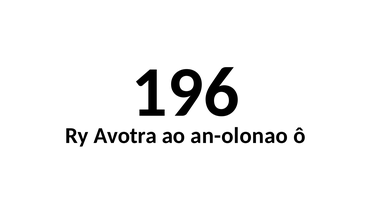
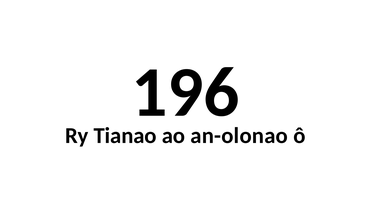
Avotra: Avotra -> Tianao
